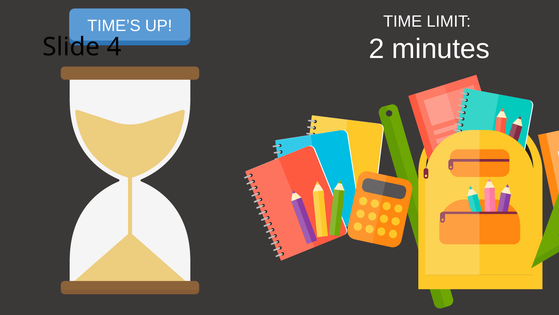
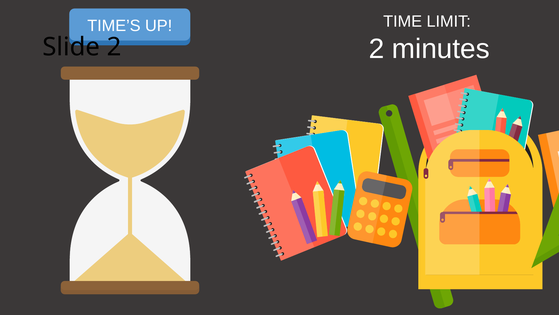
Slide 4: 4 -> 2
